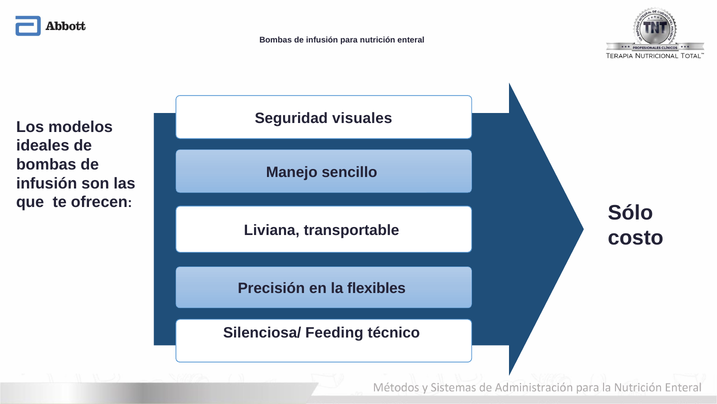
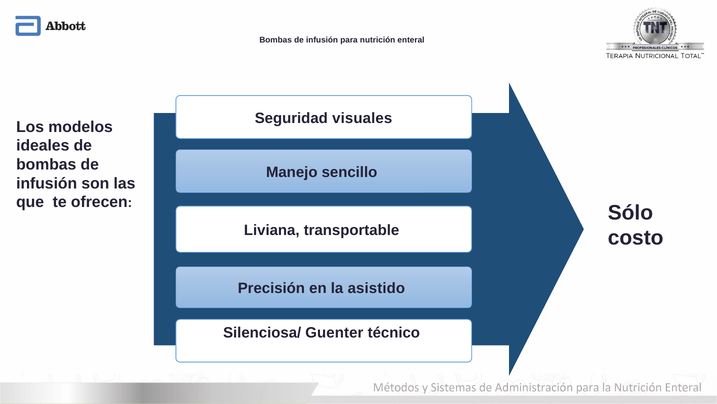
flexibles: flexibles -> asistido
Feeding: Feeding -> Guenter
